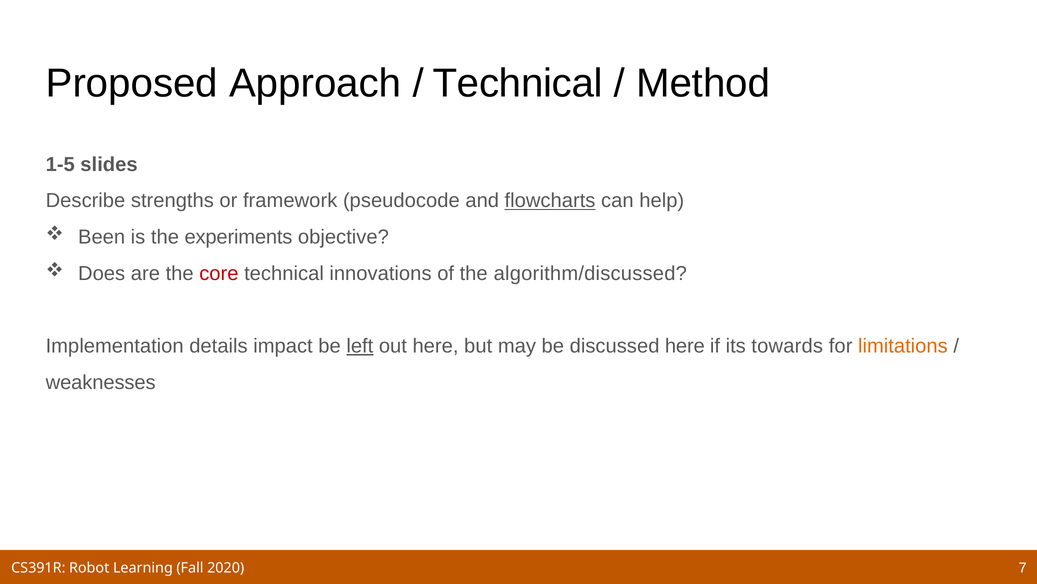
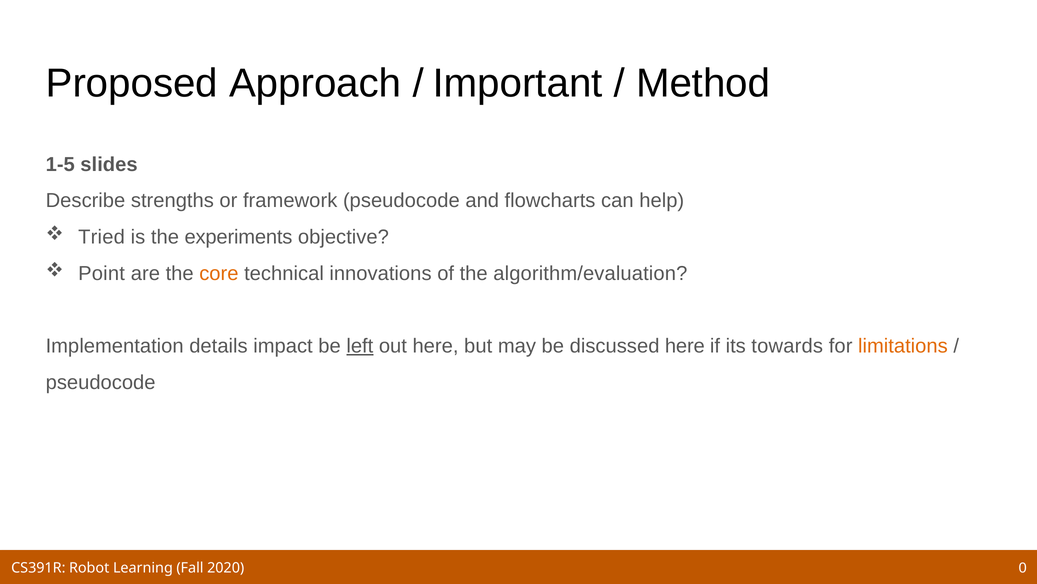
Technical at (518, 83): Technical -> Important
flowcharts underline: present -> none
Been: Been -> Tried
Does: Does -> Point
core colour: red -> orange
algorithm/discussed: algorithm/discussed -> algorithm/evaluation
weaknesses at (101, 382): weaknesses -> pseudocode
7: 7 -> 0
